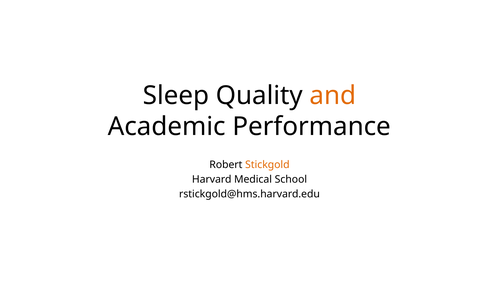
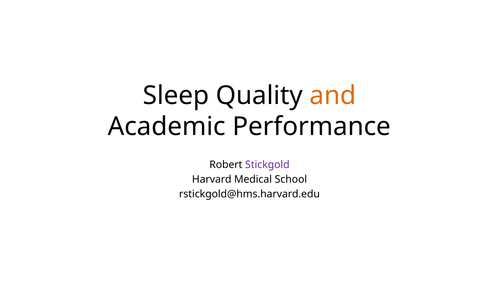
Stickgold colour: orange -> purple
